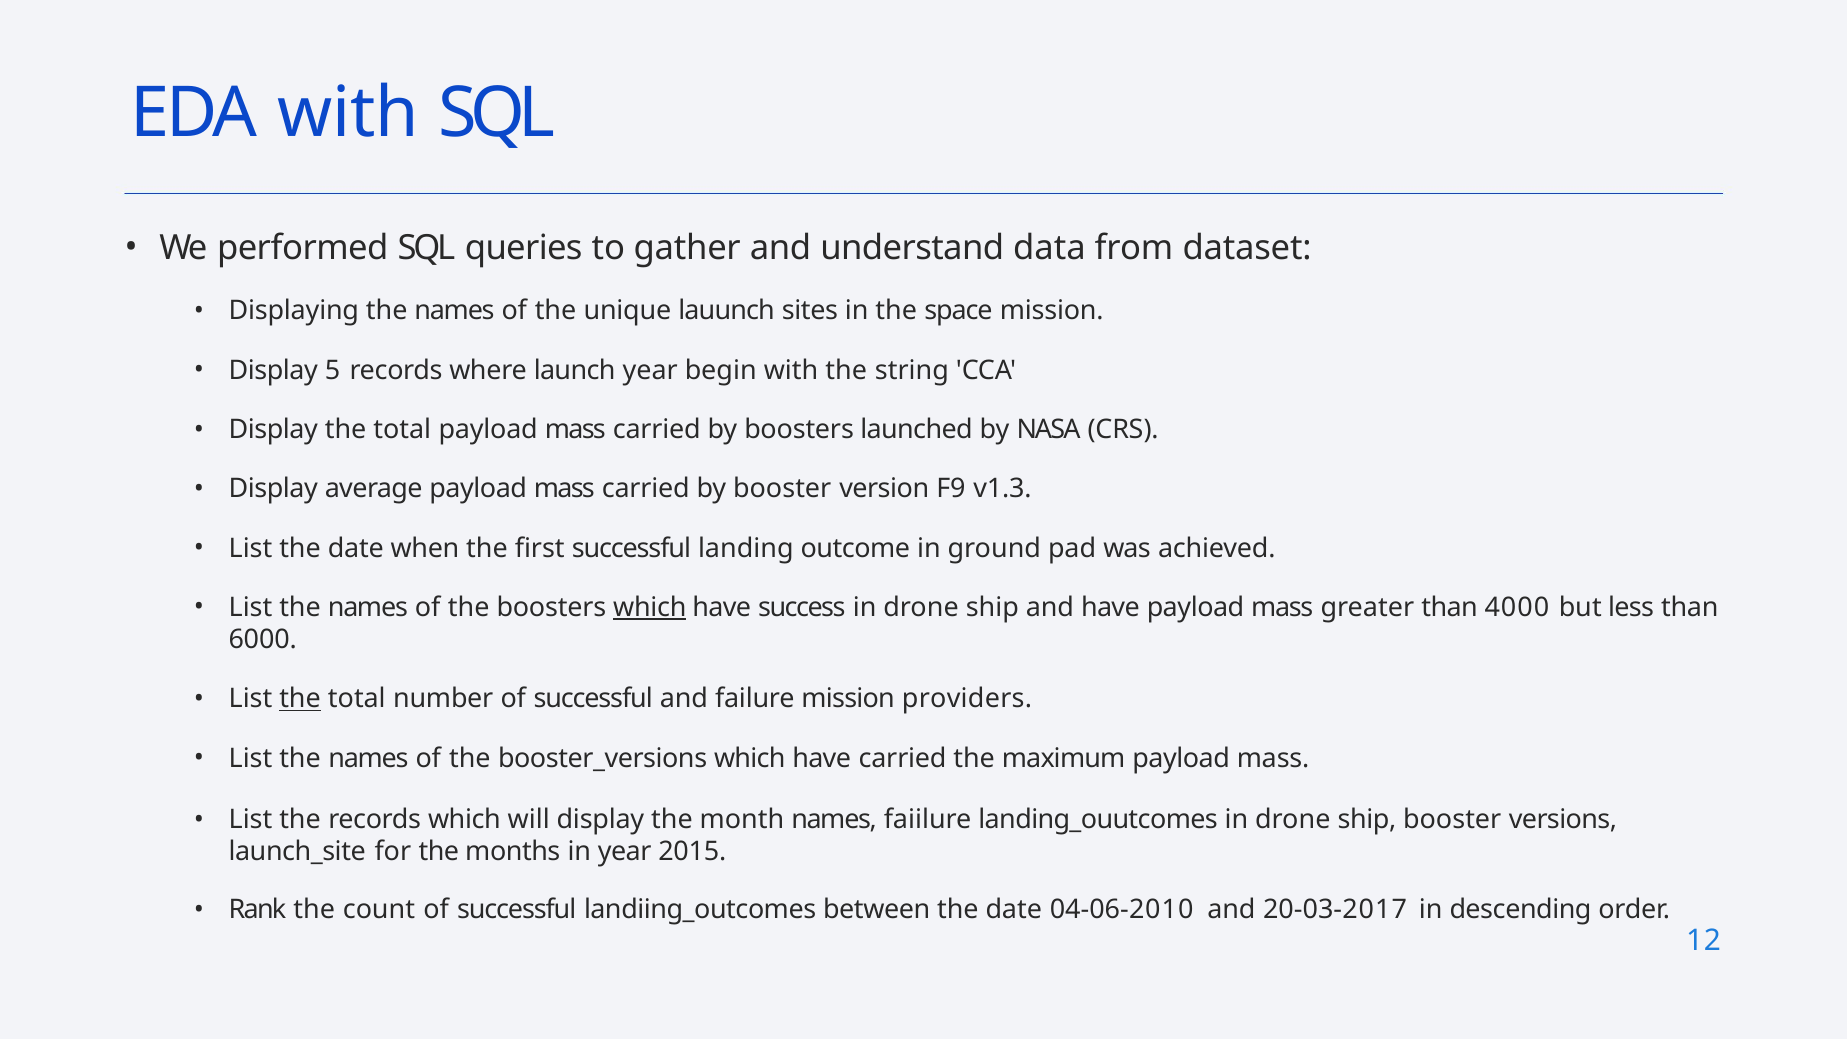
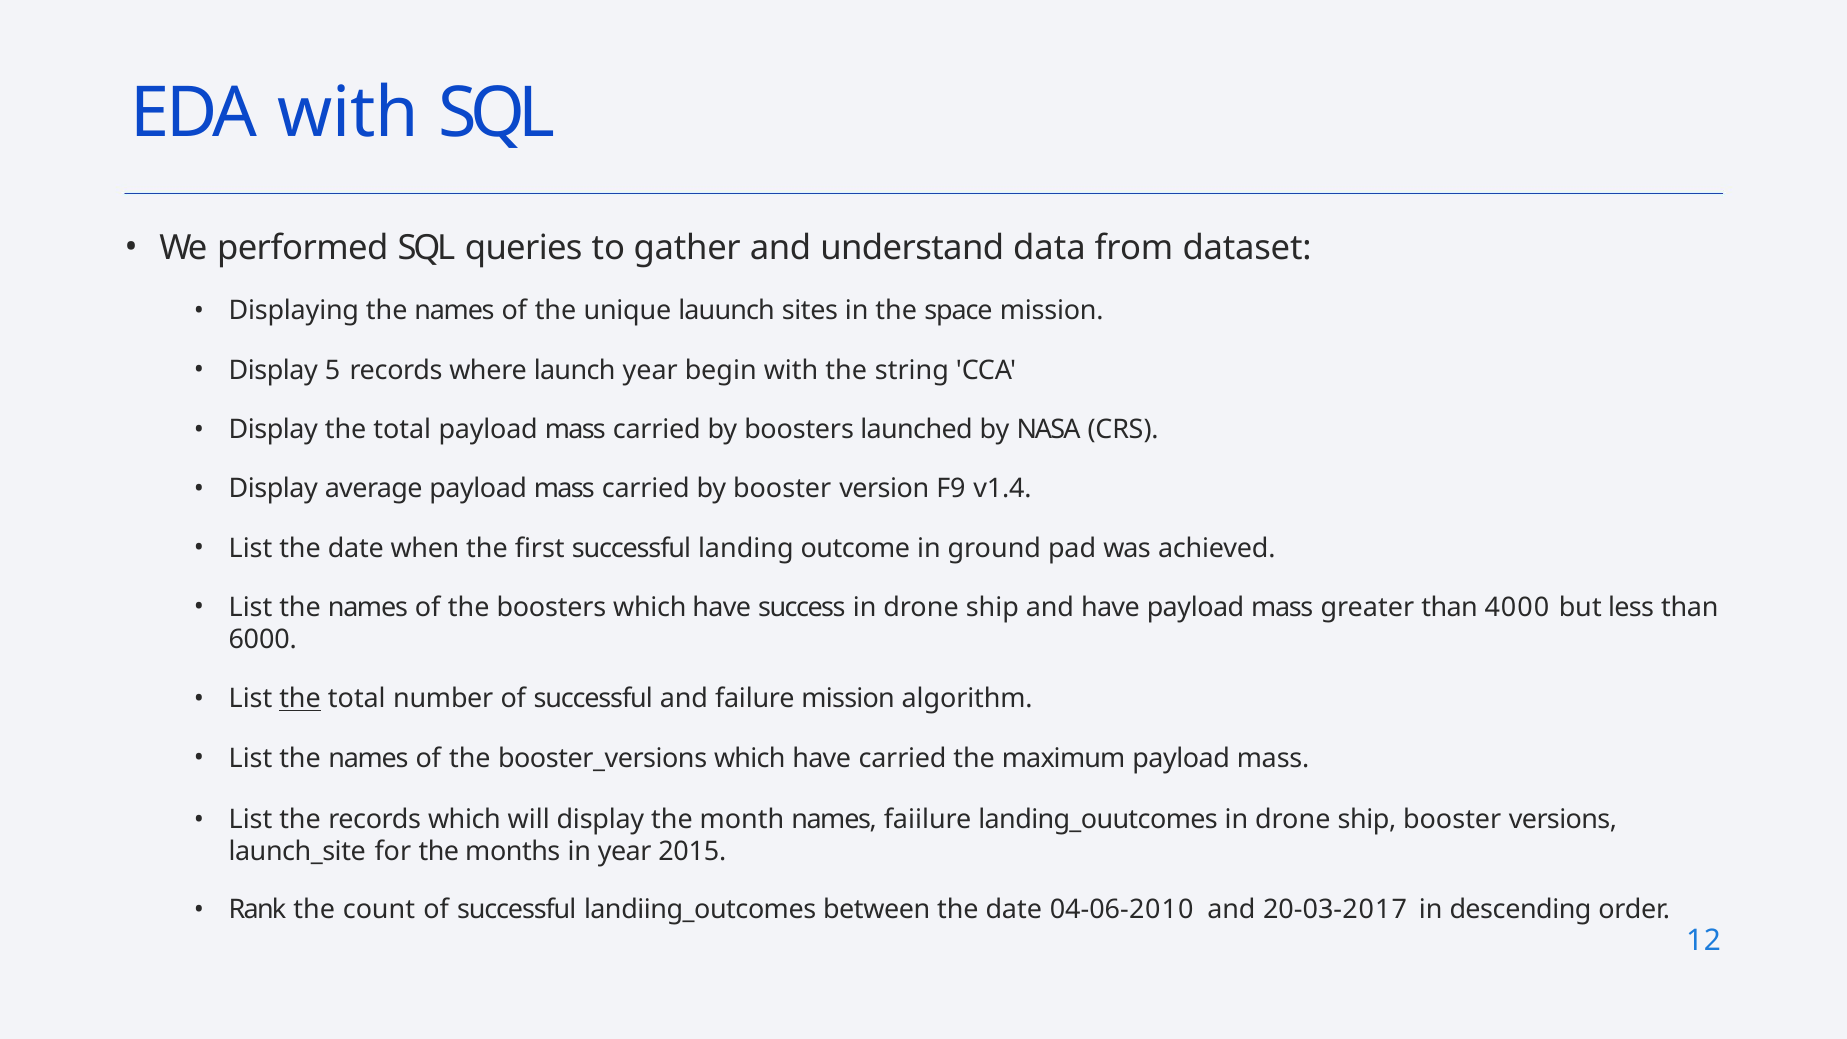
v1.3: v1.3 -> v1.4
which at (650, 607) underline: present -> none
providers: providers -> algorithm
